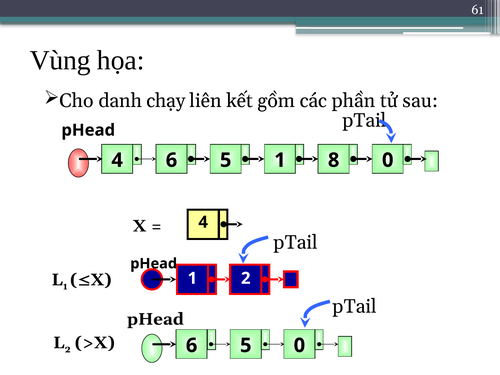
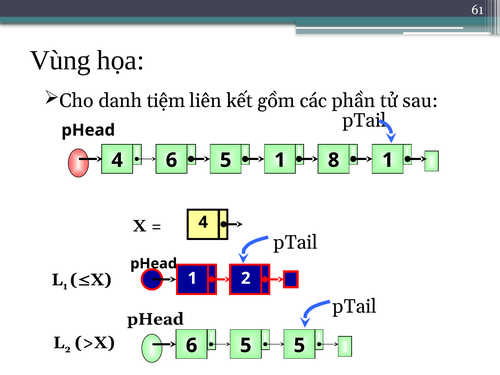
chạy: chạy -> tiệm
8 0: 0 -> 1
5 0: 0 -> 5
